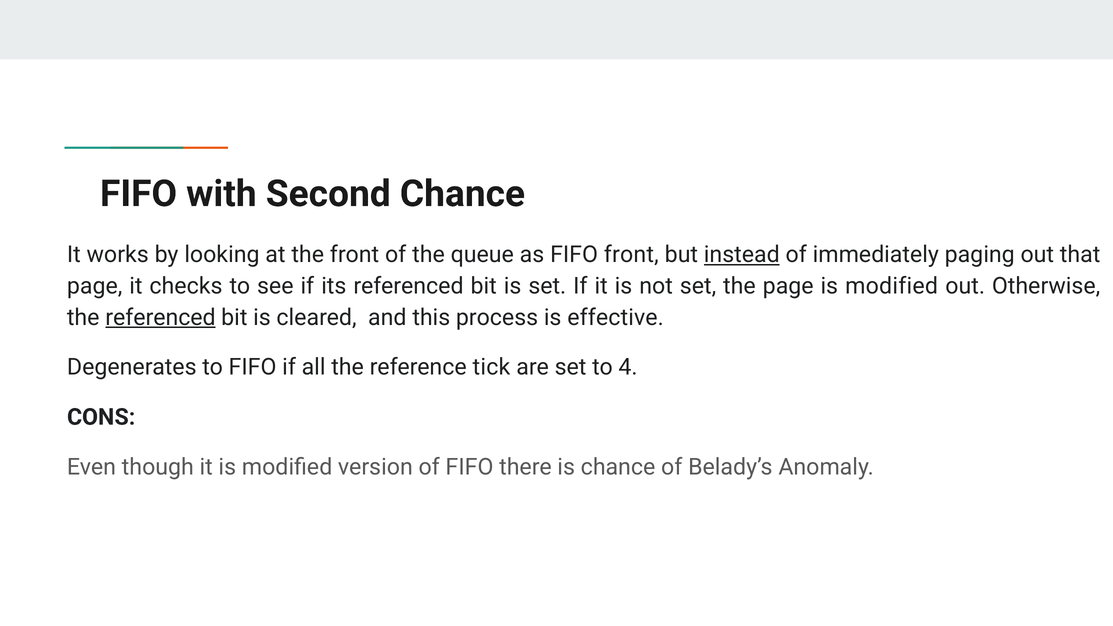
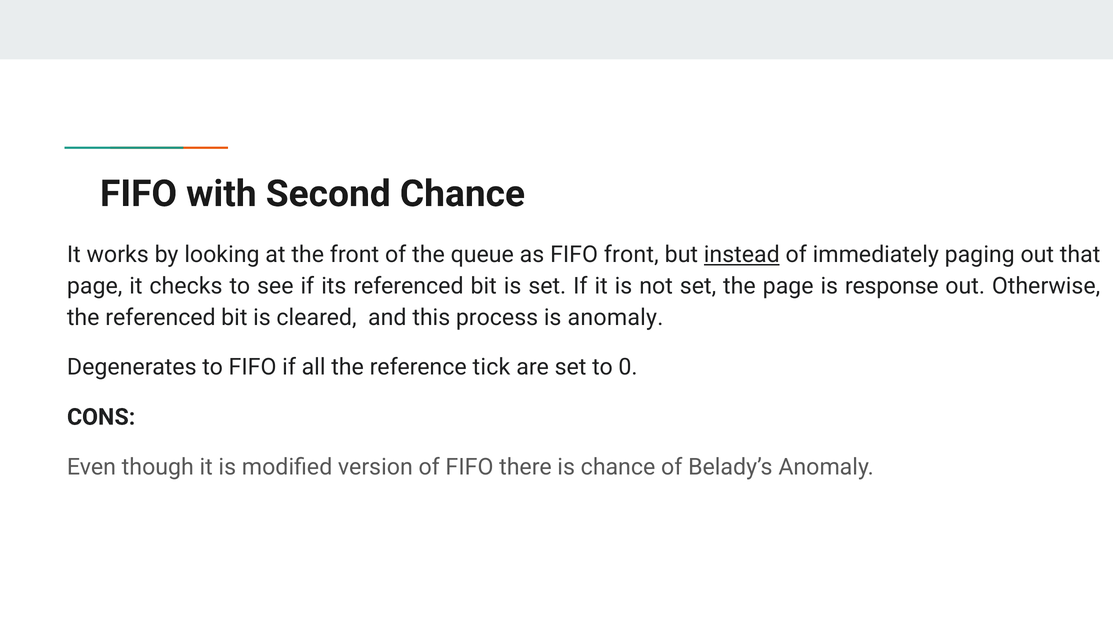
page is modified: modified -> response
referenced at (160, 317) underline: present -> none
is effective: effective -> anomaly
4: 4 -> 0
